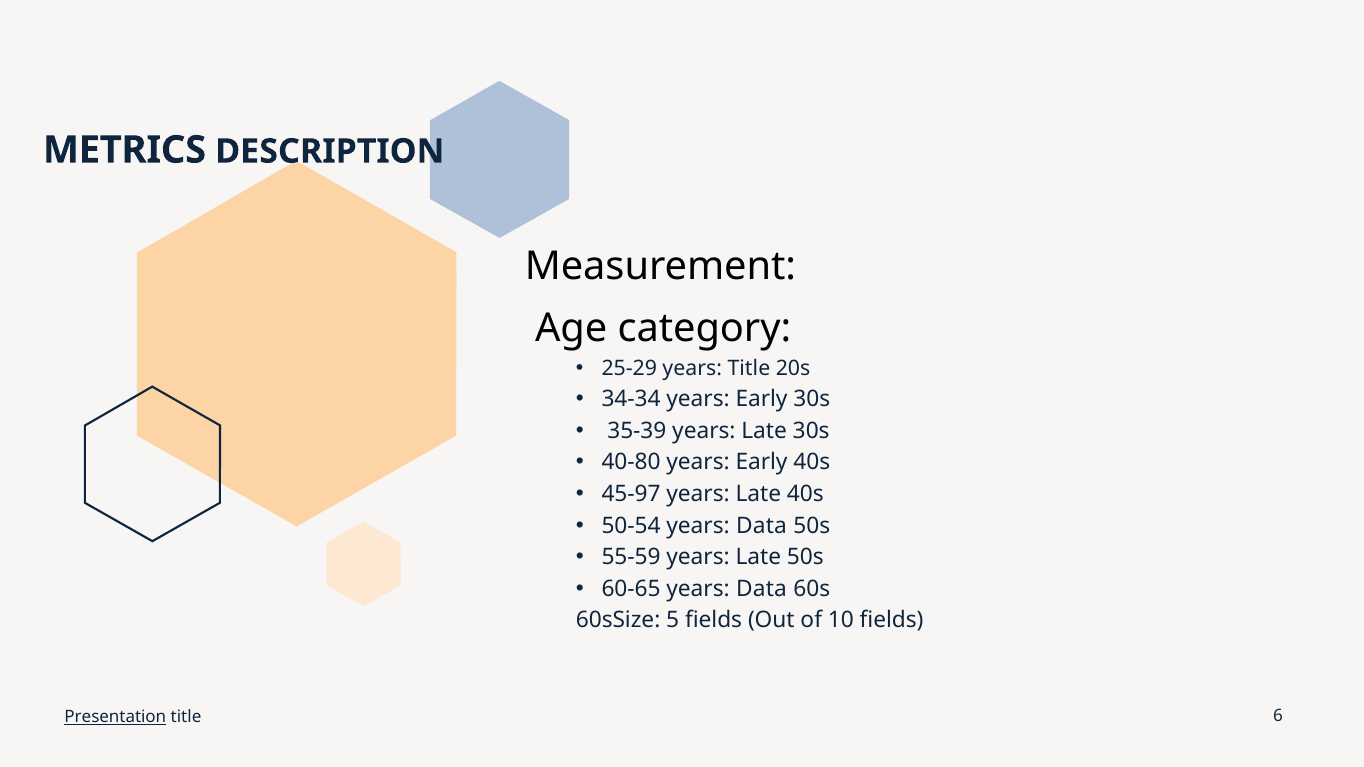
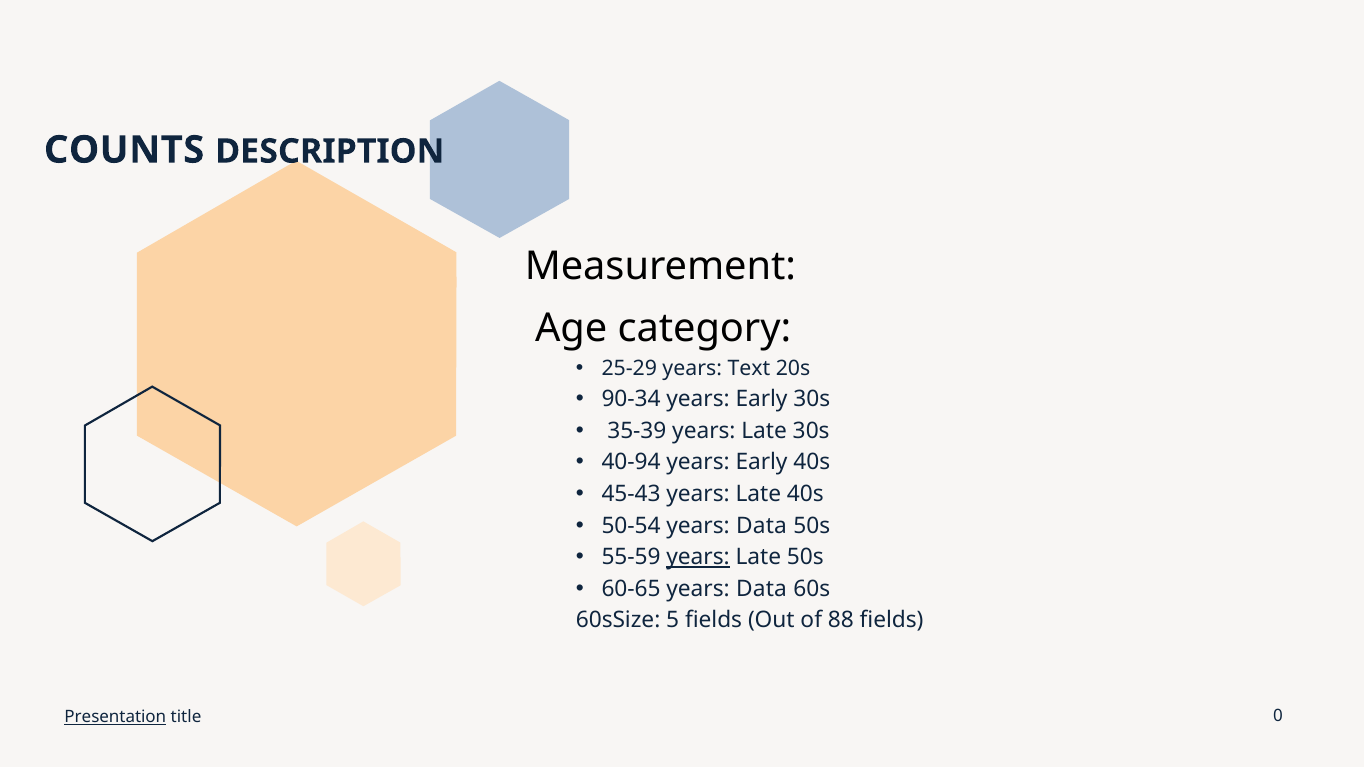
METRICS: METRICS -> COUNTS
years Title: Title -> Text
34-34: 34-34 -> 90-34
40-80: 40-80 -> 40-94
45-97: 45-97 -> 45-43
years at (698, 557) underline: none -> present
10: 10 -> 88
6: 6 -> 0
